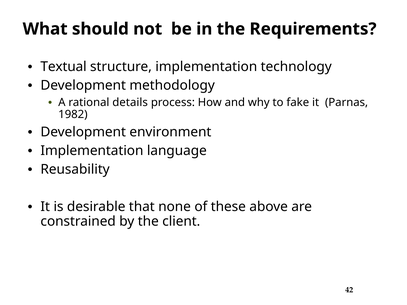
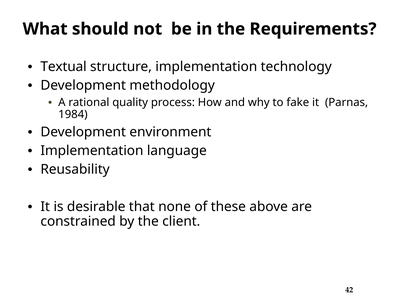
details: details -> quality
1982: 1982 -> 1984
